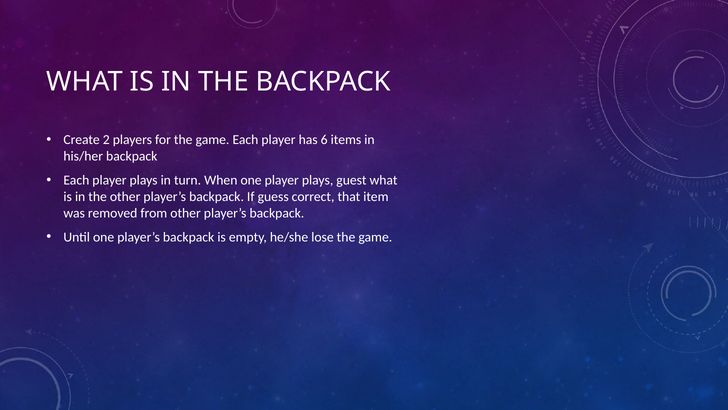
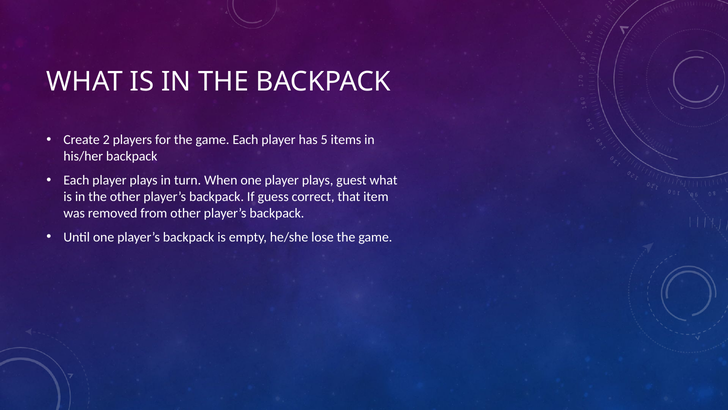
6: 6 -> 5
